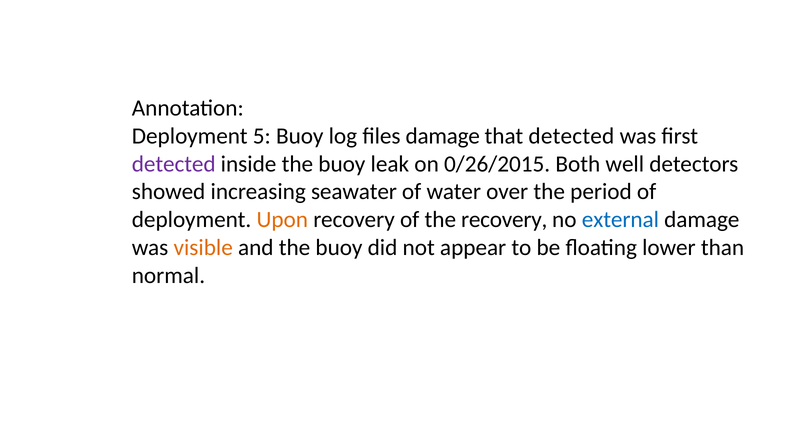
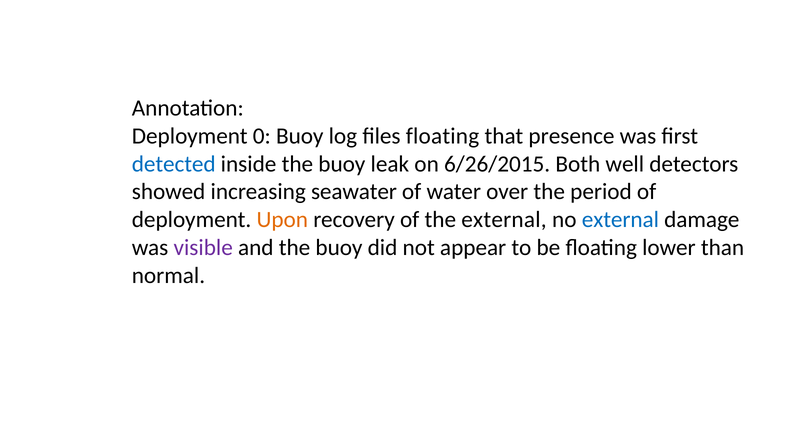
5: 5 -> 0
files damage: damage -> floating
that detected: detected -> presence
detected at (174, 164) colour: purple -> blue
0/26/2015: 0/26/2015 -> 6/26/2015
the recovery: recovery -> external
visible colour: orange -> purple
